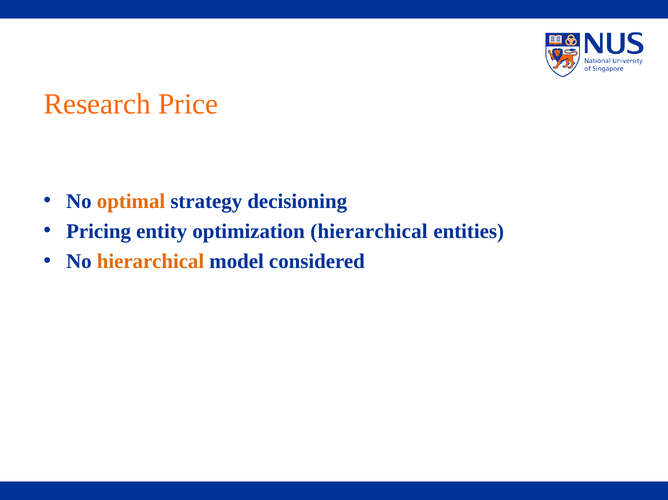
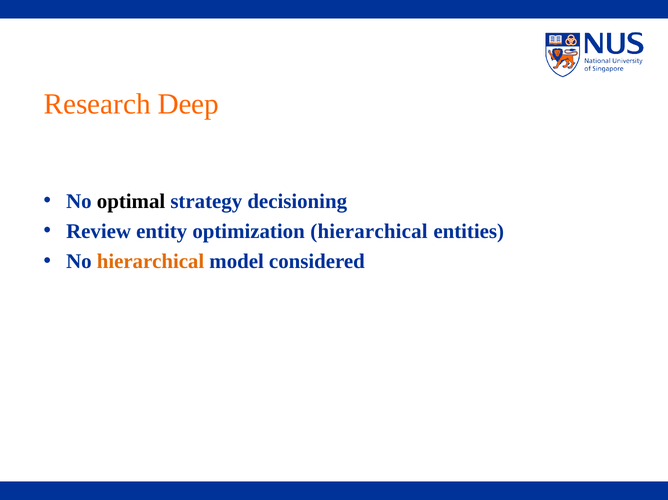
Price: Price -> Deep
optimal colour: orange -> black
Pricing: Pricing -> Review
